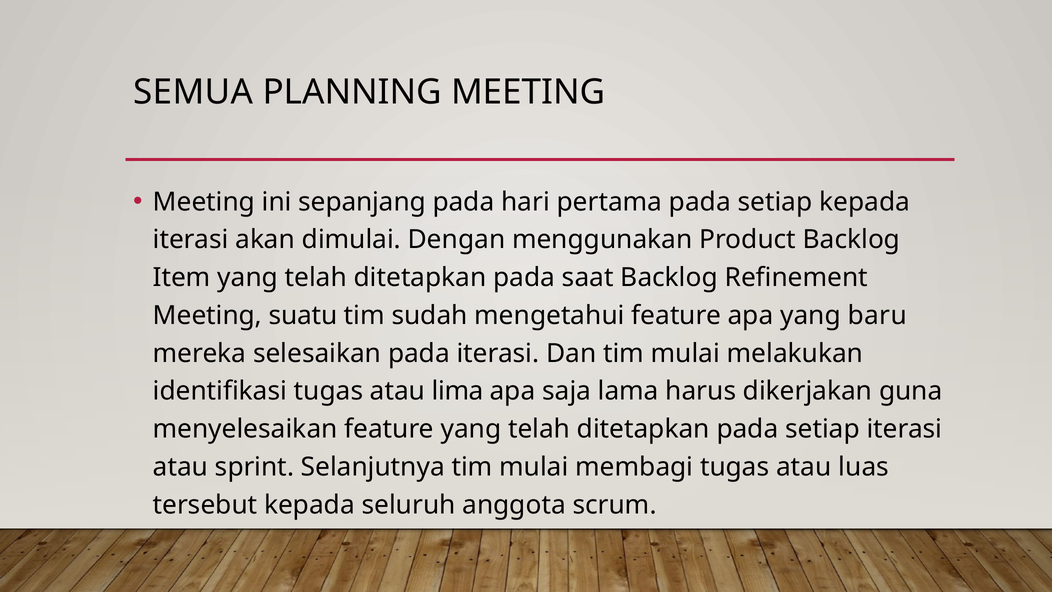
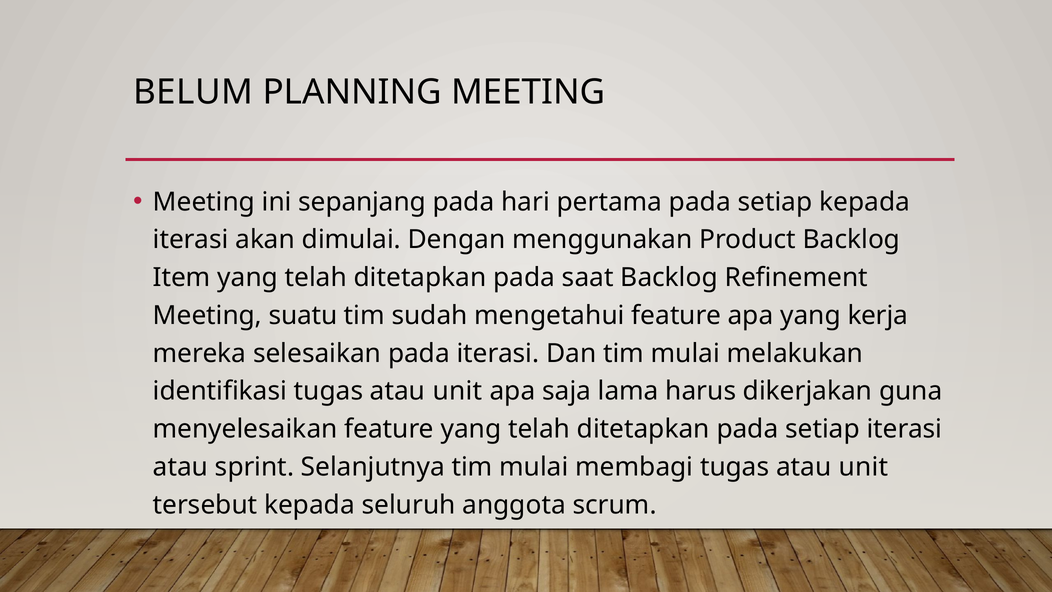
SEMUA: SEMUA -> BELUM
baru: baru -> kerja
identifikasi tugas atau lima: lima -> unit
membagi tugas atau luas: luas -> unit
